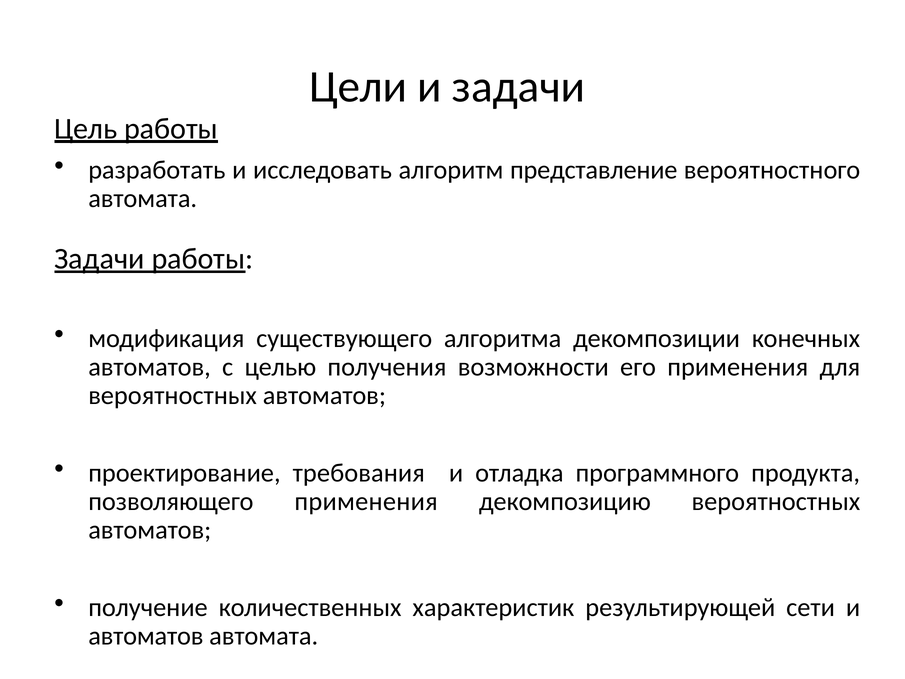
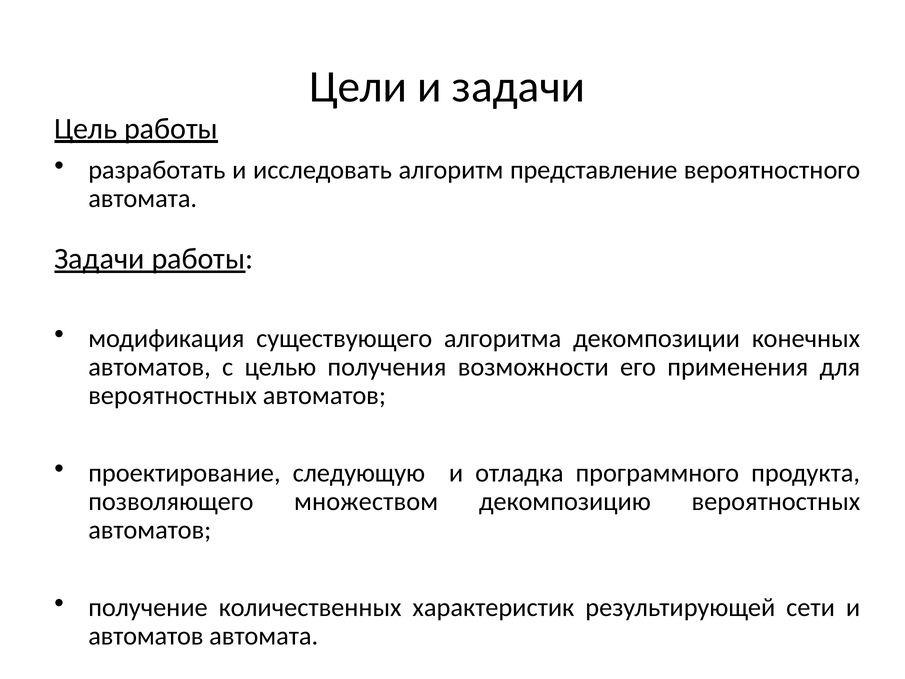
требования: требования -> следующую
позволяющего применения: применения -> множеством
